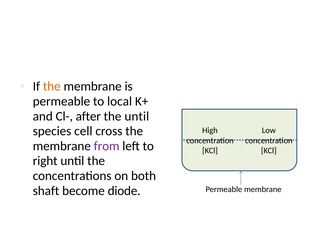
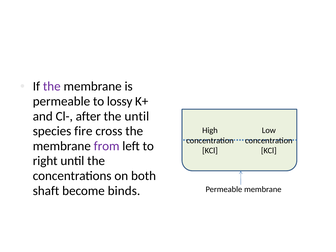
the at (52, 86) colour: orange -> purple
local: local -> lossy
cell: cell -> fire
diode: diode -> binds
